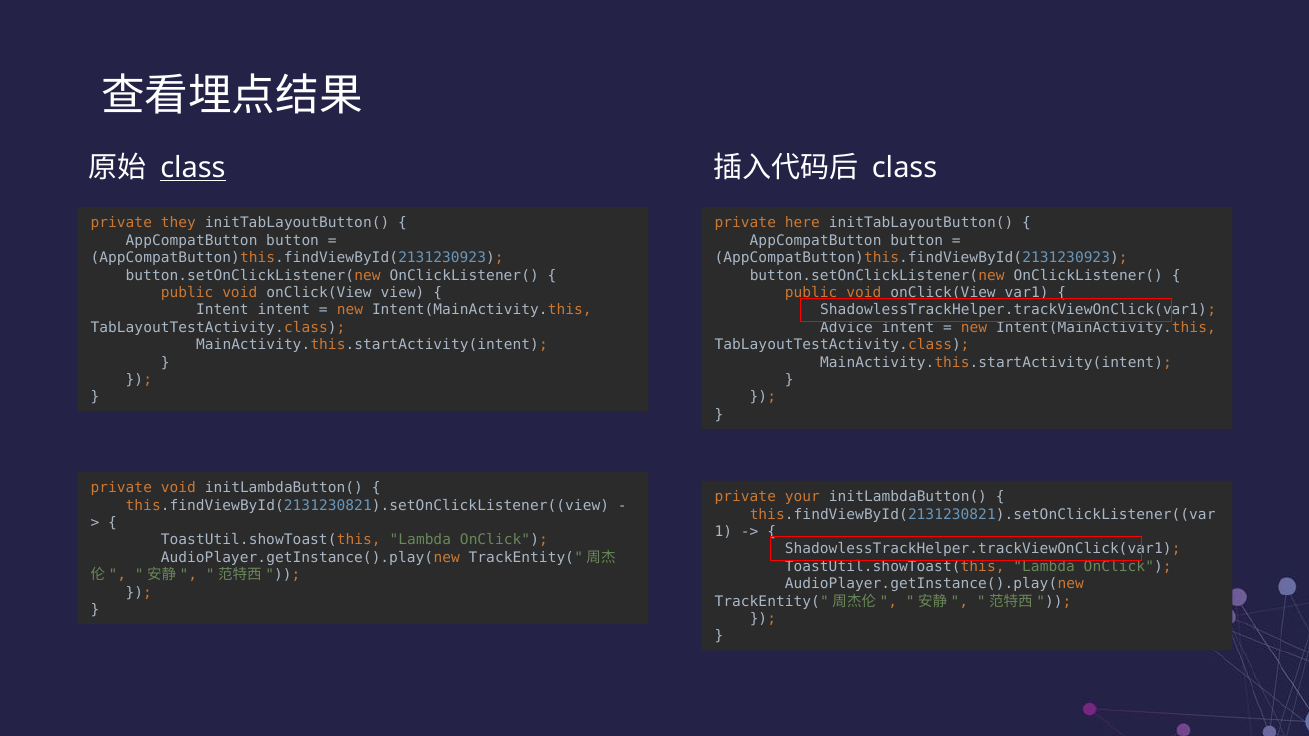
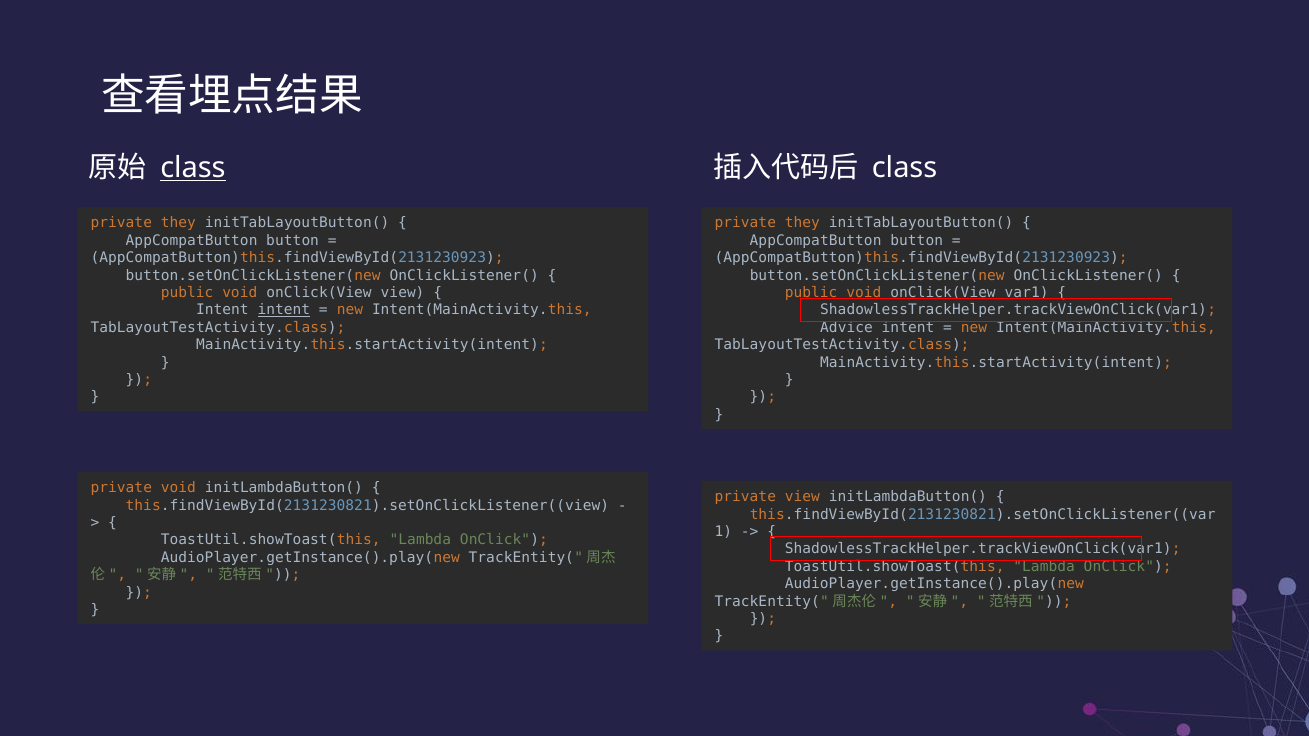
here at (802, 223): here -> they
intent at (284, 310) underline: none -> present
private your: your -> view
